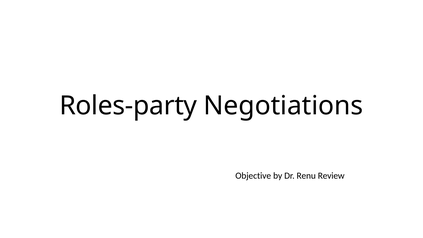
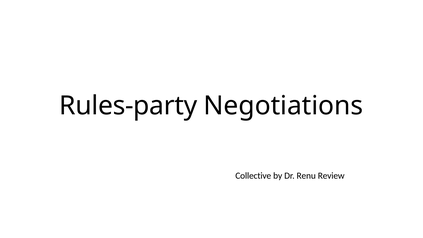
Roles-party: Roles-party -> Rules-party
Objective: Objective -> Collective
